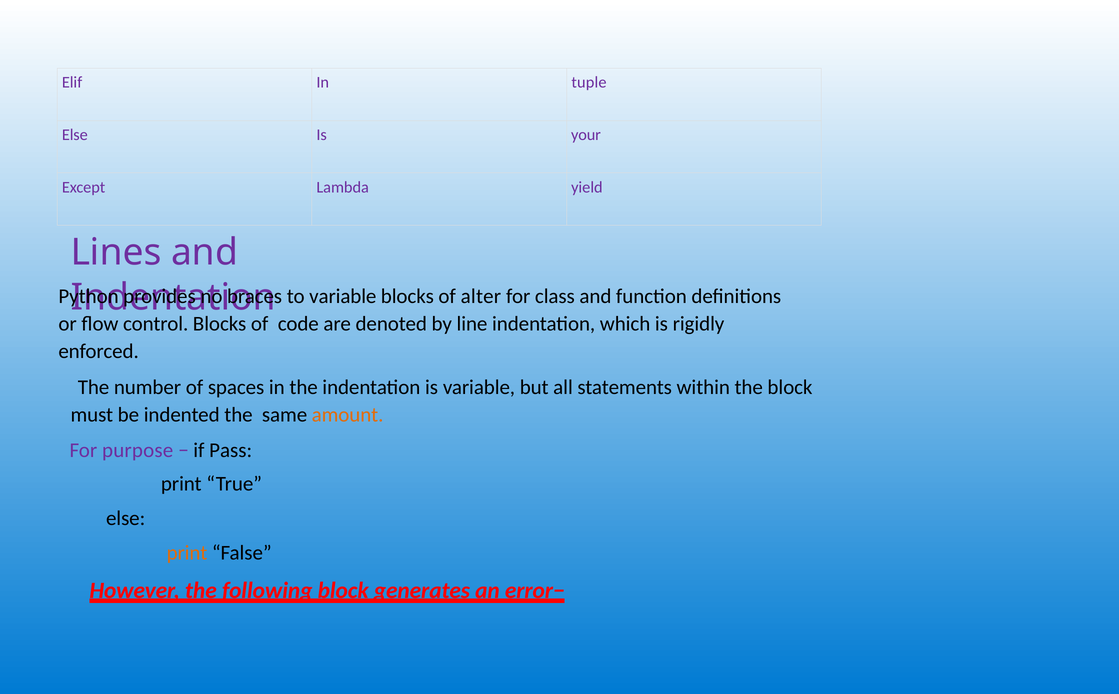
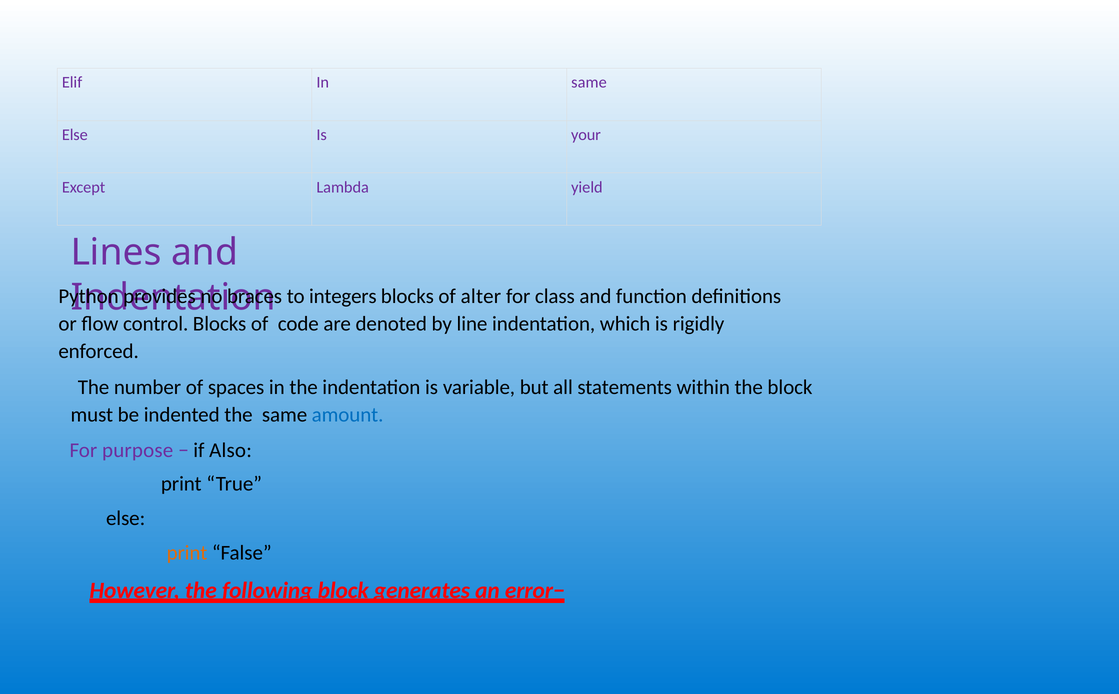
In tuple: tuple -> same
to variable: variable -> integers
amount colour: orange -> blue
Pass: Pass -> Also
